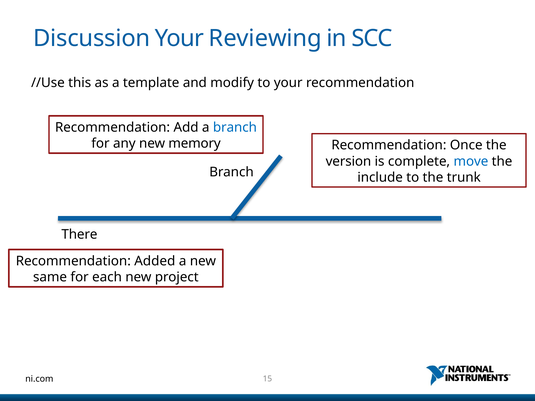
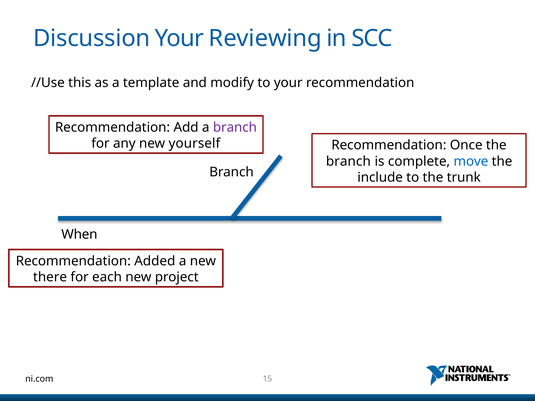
branch at (235, 127) colour: blue -> purple
memory: memory -> yourself
version at (348, 161): version -> branch
There: There -> When
same: same -> there
